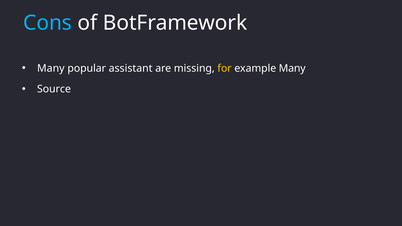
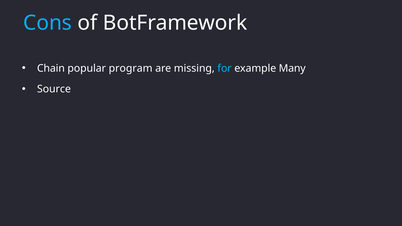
Many at (51, 68): Many -> Chain
assistant: assistant -> program
for colour: yellow -> light blue
